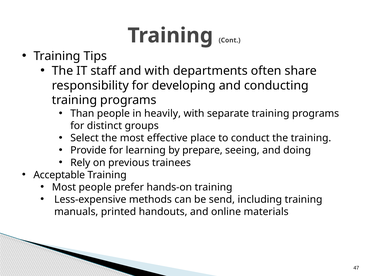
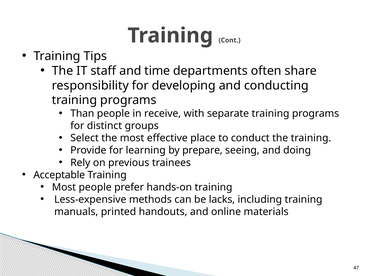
and with: with -> time
heavily: heavily -> receive
send: send -> lacks
